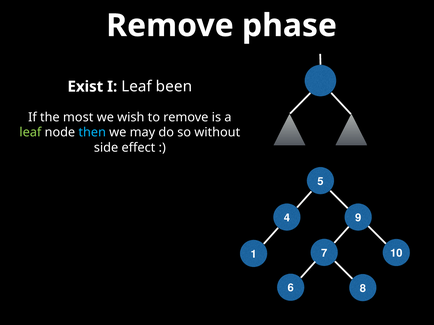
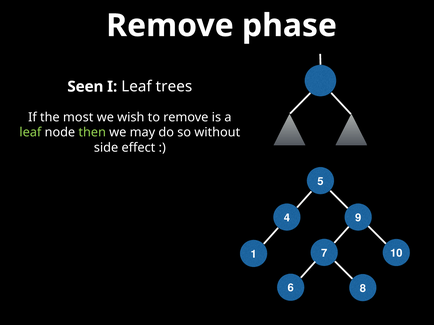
Exist: Exist -> Seen
been: been -> trees
then colour: light blue -> light green
